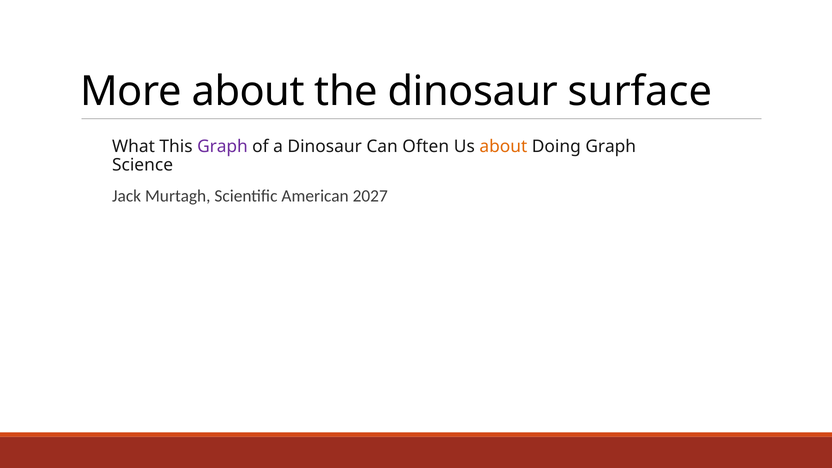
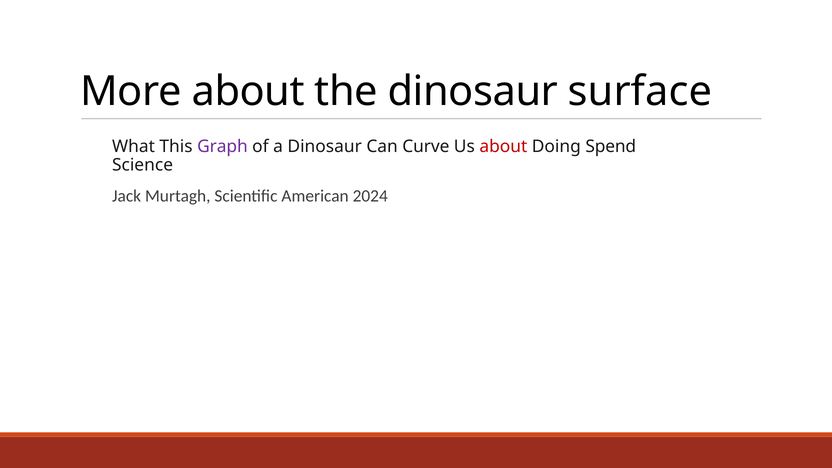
Often: Often -> Curve
about at (503, 147) colour: orange -> red
Doing Graph: Graph -> Spend
2027: 2027 -> 2024
